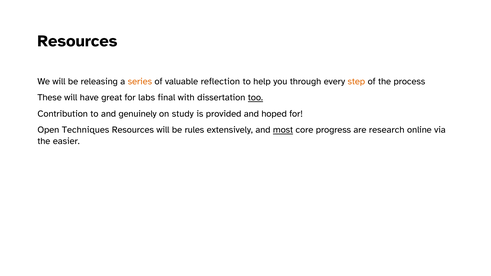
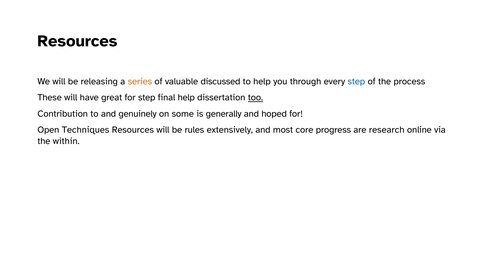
reflection: reflection -> discussed
step at (356, 82) colour: orange -> blue
for labs: labs -> step
final with: with -> help
study: study -> some
provided: provided -> generally
most underline: present -> none
easier: easier -> within
